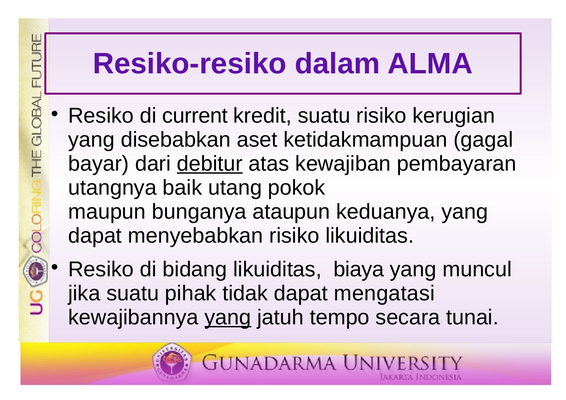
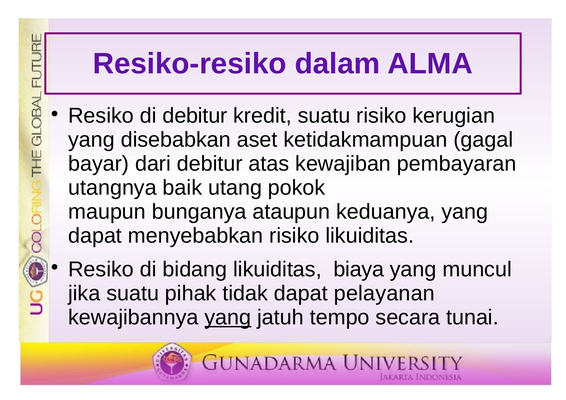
di current: current -> debitur
debitur at (210, 164) underline: present -> none
mengatasi: mengatasi -> pelayanan
